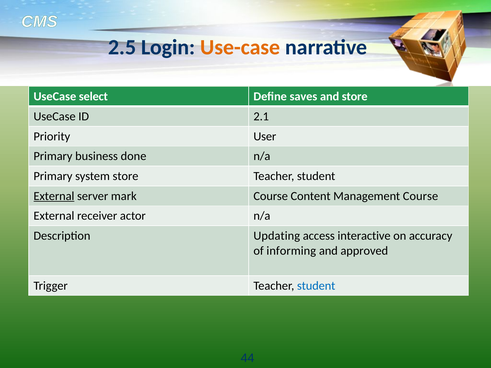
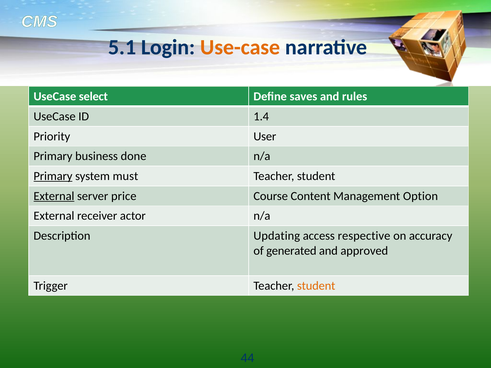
2.5: 2.5 -> 5.1
and store: store -> rules
2.1: 2.1 -> 1.4
Primary at (53, 176) underline: none -> present
system store: store -> must
mark: mark -> price
Management Course: Course -> Option
interactive: interactive -> respective
informing: informing -> generated
student at (316, 286) colour: blue -> orange
